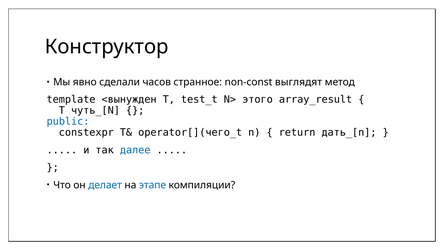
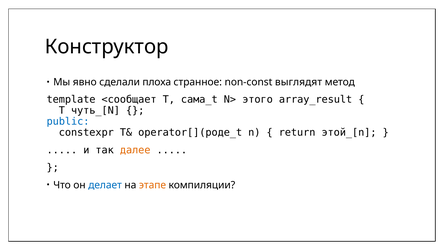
часов: часов -> плоха
<вынужден: <вынужден -> <сообщает
test_t: test_t -> сама_t
operator[](чего_t: operator[](чего_t -> operator[](роде_t
дать_[n: дать_[n -> этой_[n
далее colour: blue -> orange
этапе colour: blue -> orange
